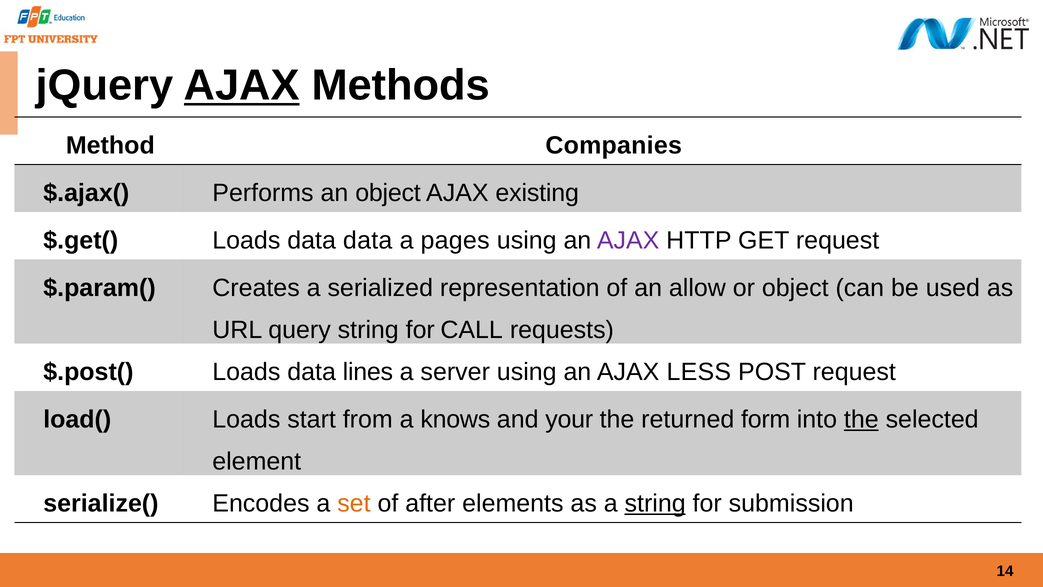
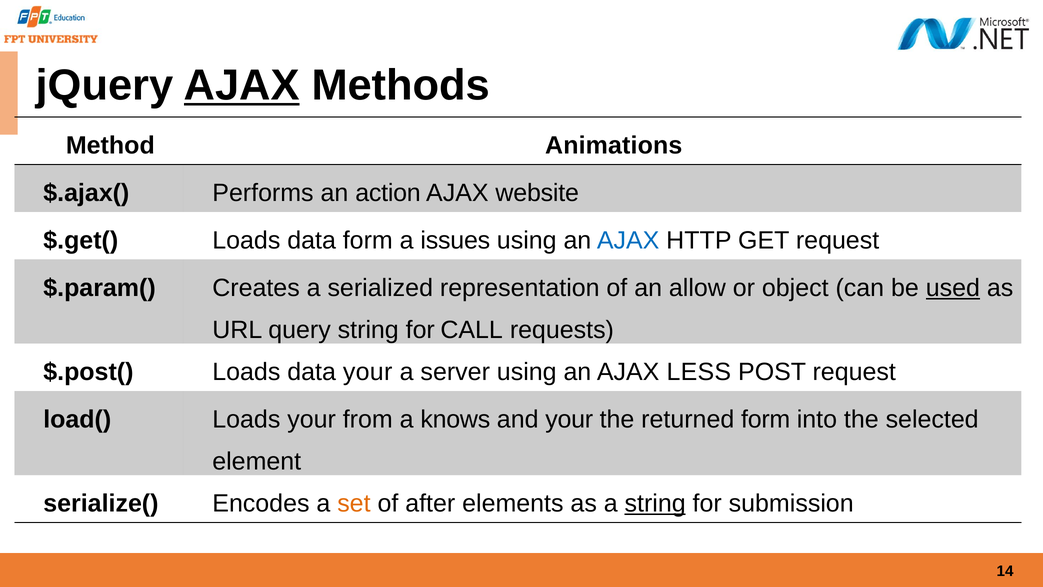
Companies: Companies -> Animations
an object: object -> action
existing: existing -> website
data data: data -> form
pages: pages -> issues
AJAX at (628, 240) colour: purple -> blue
used underline: none -> present
data lines: lines -> your
Loads start: start -> your
the at (861, 419) underline: present -> none
